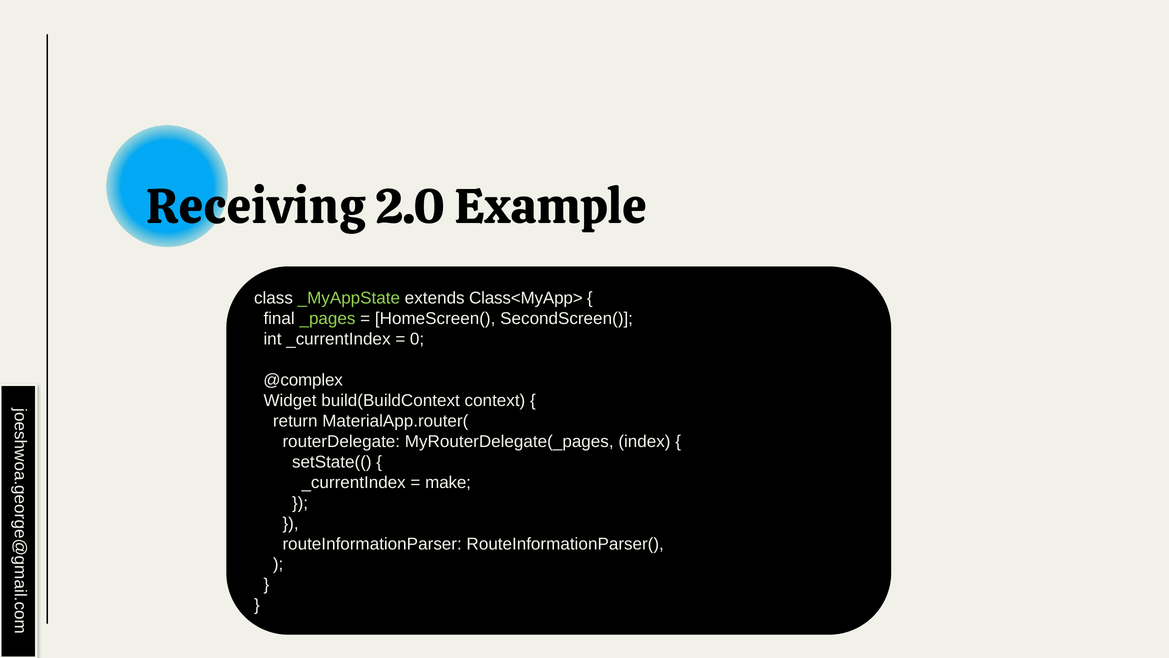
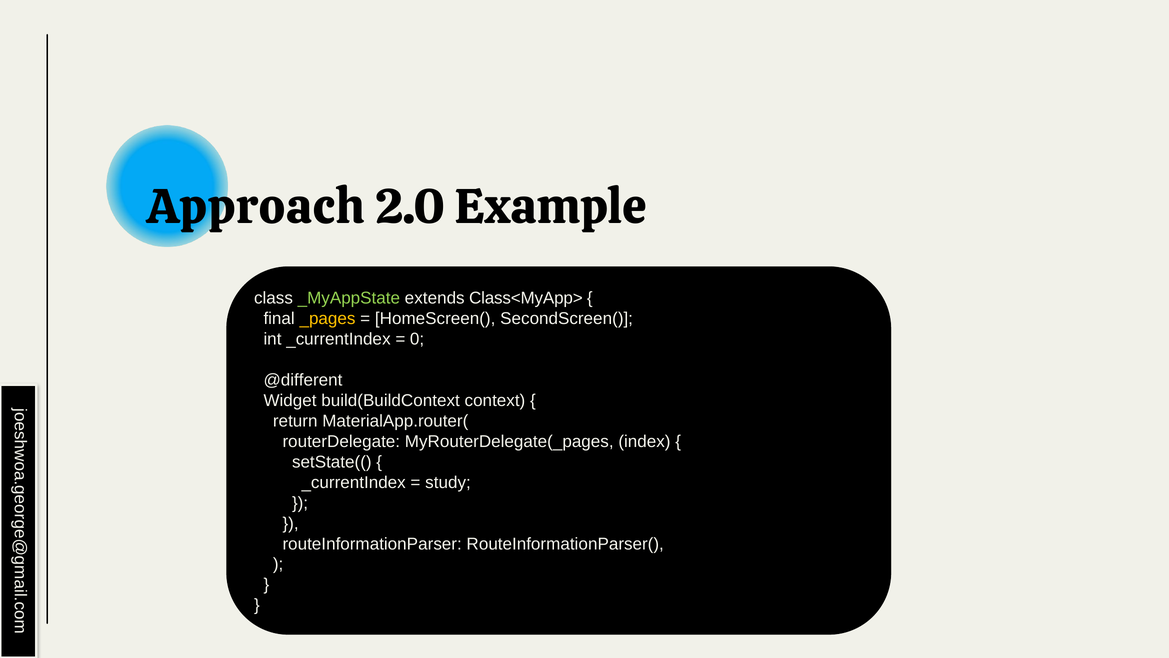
Receiving: Receiving -> Approach
_pages colour: light green -> yellow
@complex: @complex -> @different
make: make -> study
